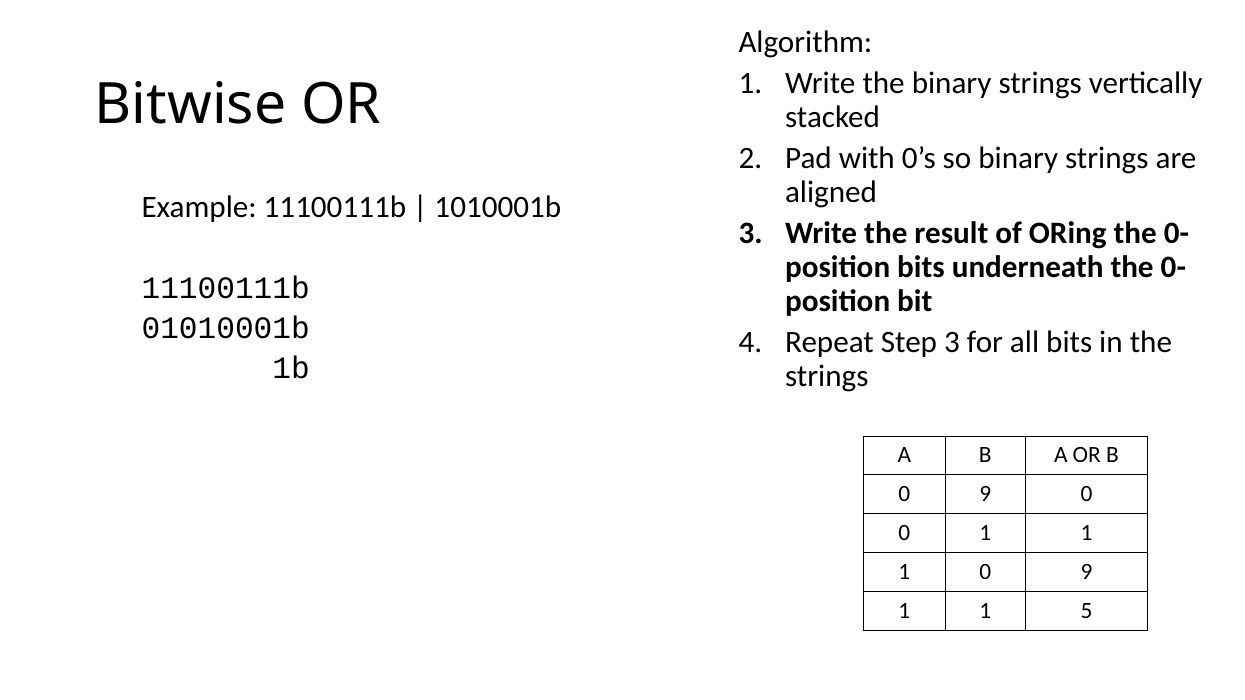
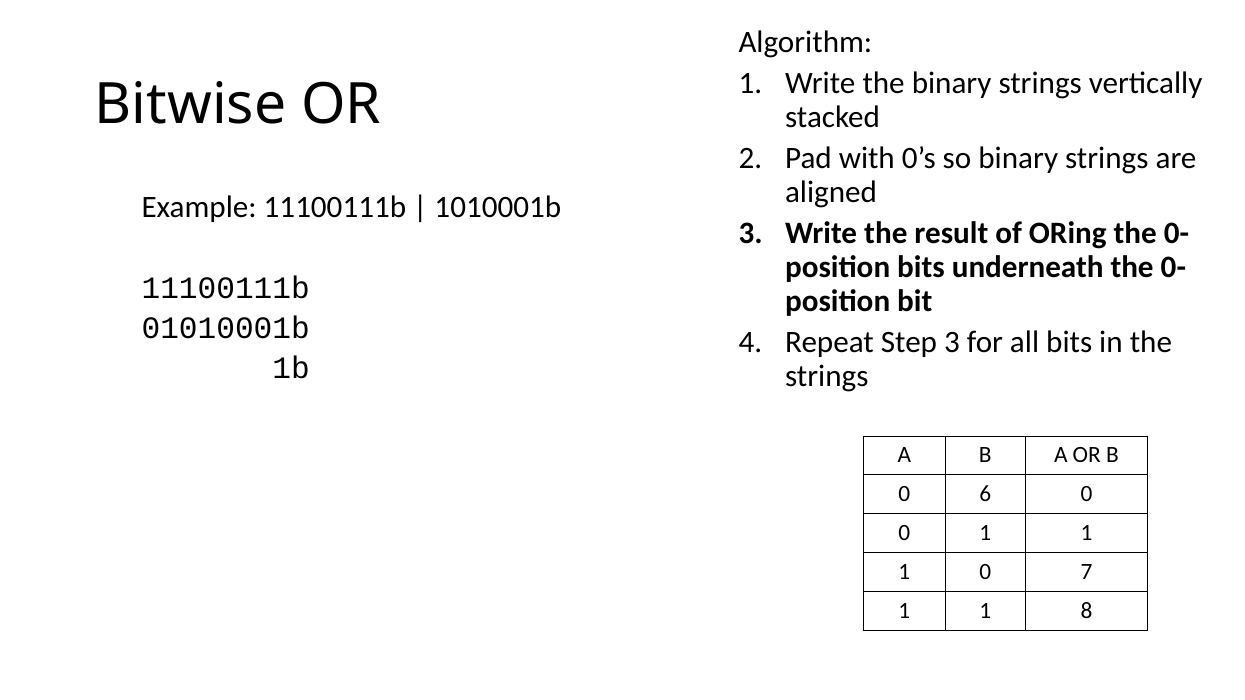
9 at (985, 494): 9 -> 6
1 0 9: 9 -> 7
5: 5 -> 8
